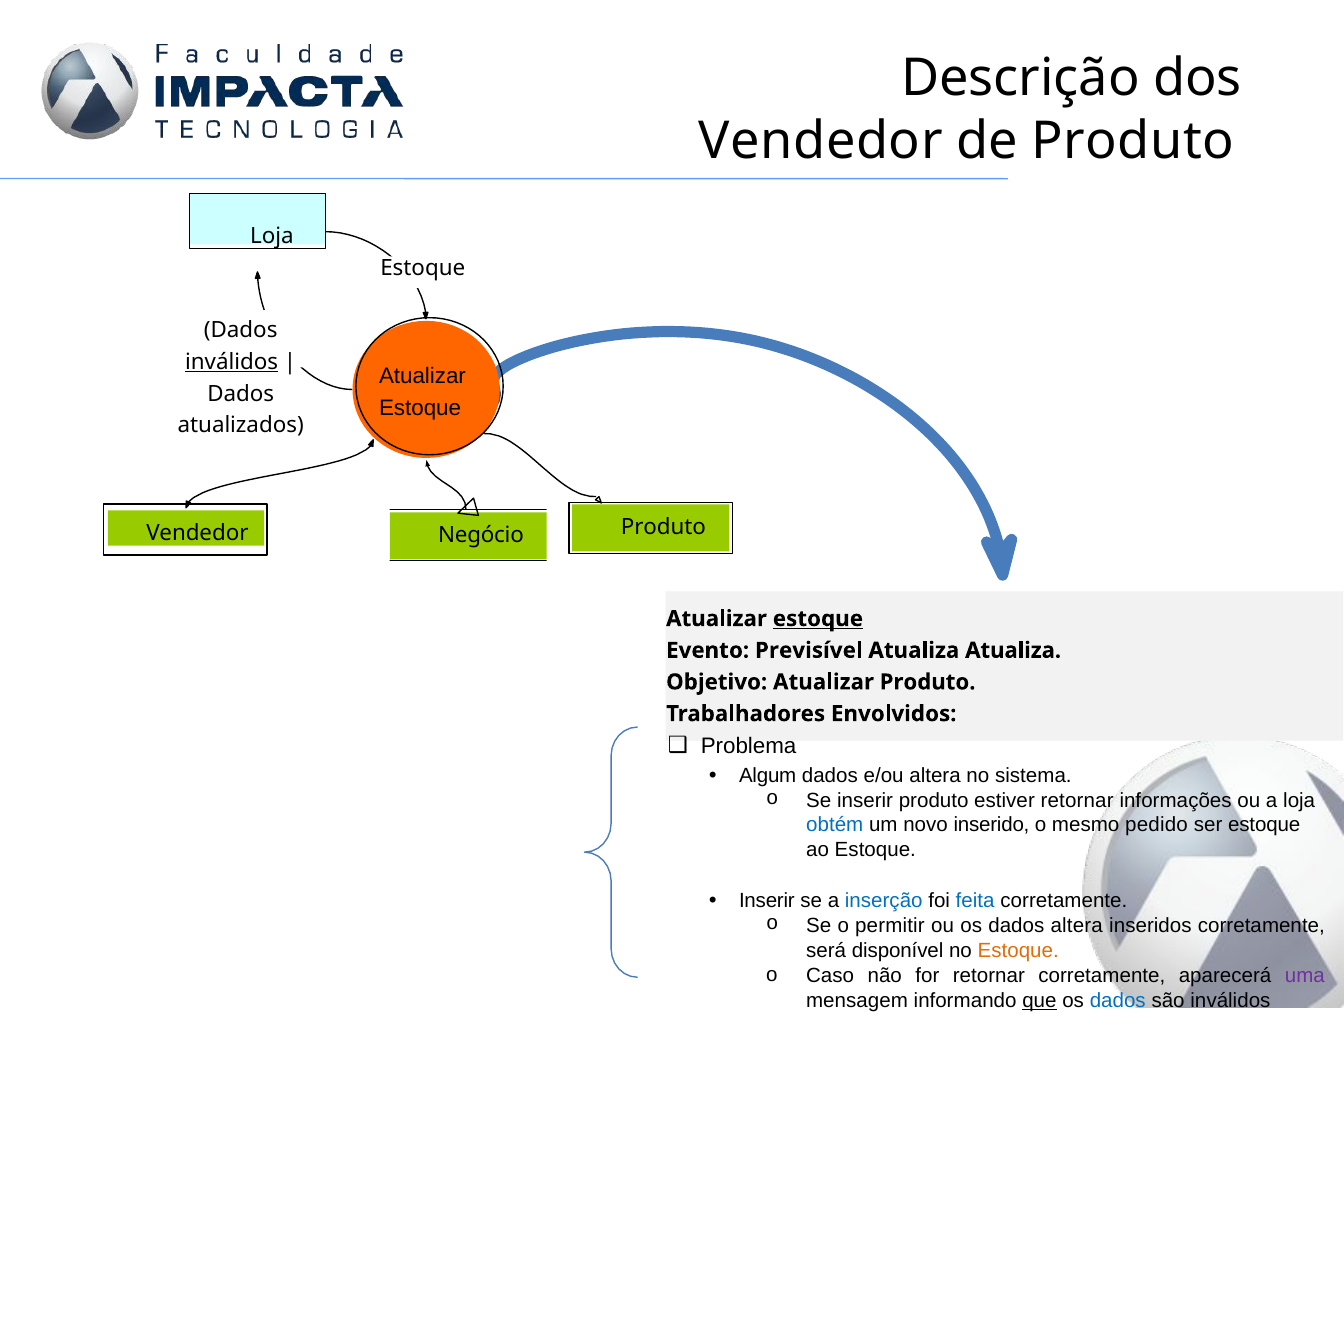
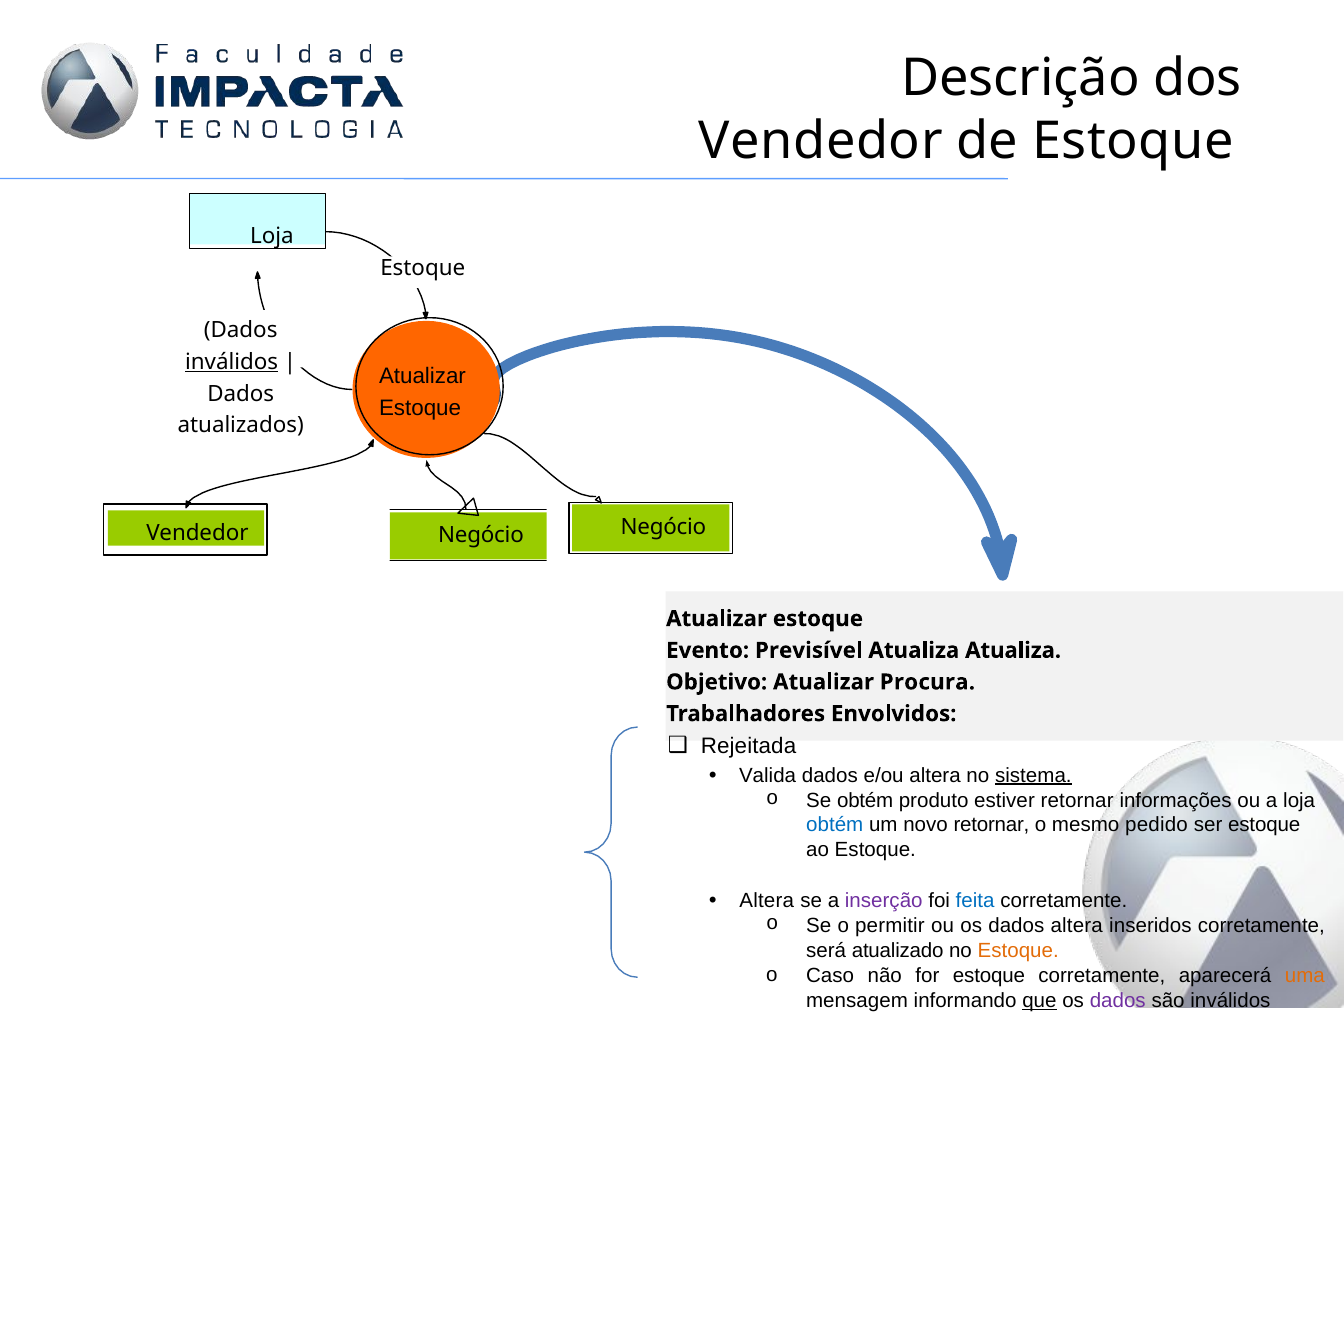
de Produto: Produto -> Estoque
Produto at (663, 528): Produto -> Negócio
estoque at (818, 619) underline: present -> none
Atualizar Produto: Produto -> Procura
Problema: Problema -> Rejeitada
Algum: Algum -> Valida
sistema underline: none -> present
Se inserir: inserir -> obtém
novo inserido: inserido -> retornar
Inserir at (767, 900): Inserir -> Altera
inserção colour: blue -> purple
disponível: disponível -> atualizado
for retornar: retornar -> estoque
uma colour: purple -> orange
dados at (1118, 1001) colour: blue -> purple
